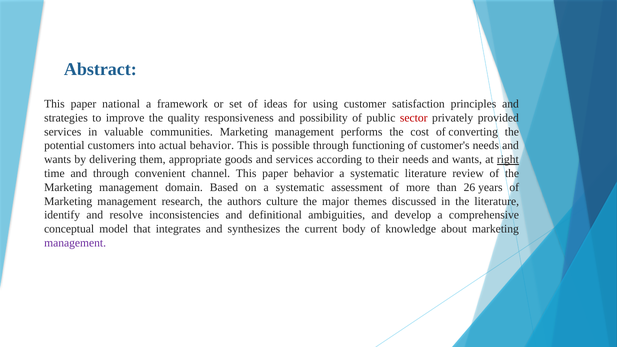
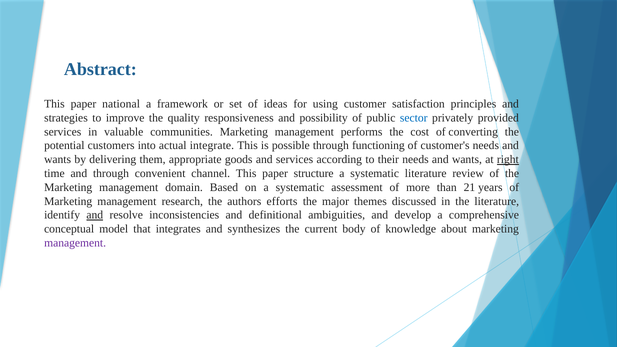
sector colour: red -> blue
actual behavior: behavior -> integrate
paper behavior: behavior -> structure
26: 26 -> 21
culture: culture -> efforts
and at (95, 215) underline: none -> present
